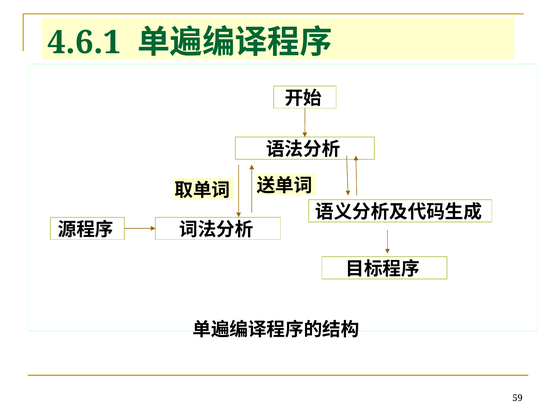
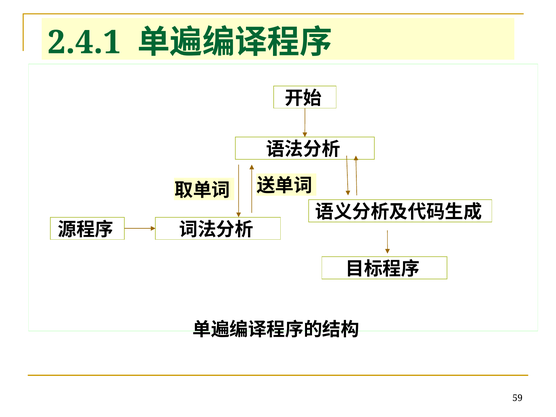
4.6.1: 4.6.1 -> 2.4.1
